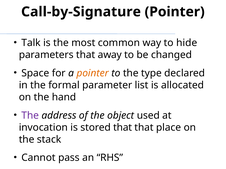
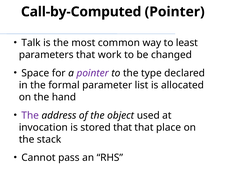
Call-by-Signature: Call-by-Signature -> Call-by-Computed
hide: hide -> least
away: away -> work
pointer at (93, 73) colour: orange -> purple
